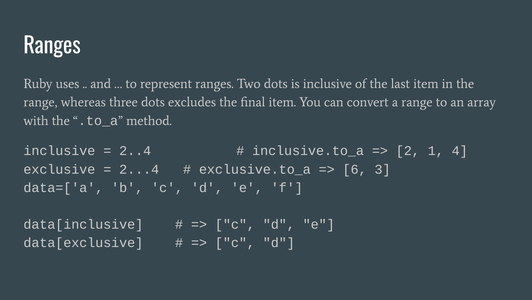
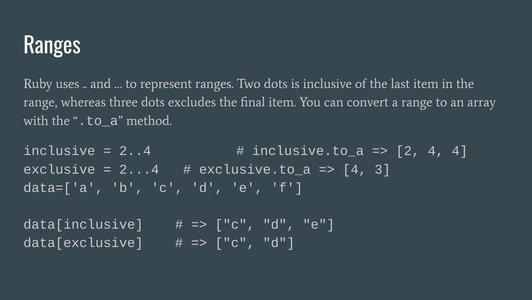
2 1: 1 -> 4
6 at (355, 169): 6 -> 4
